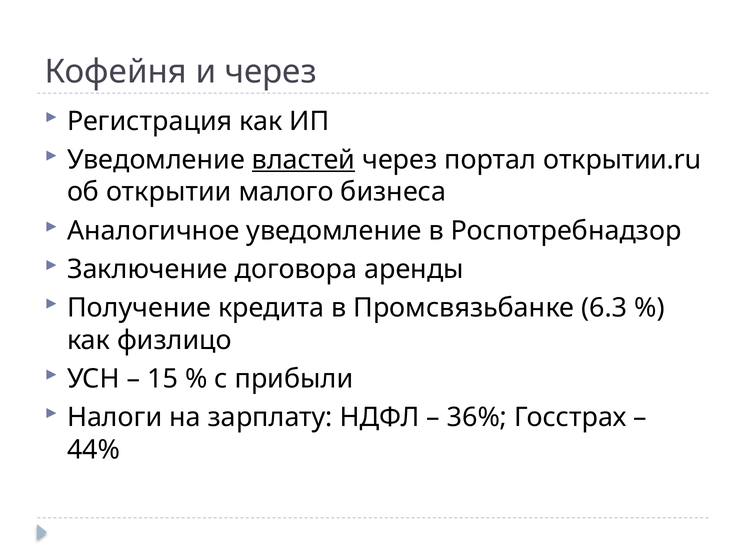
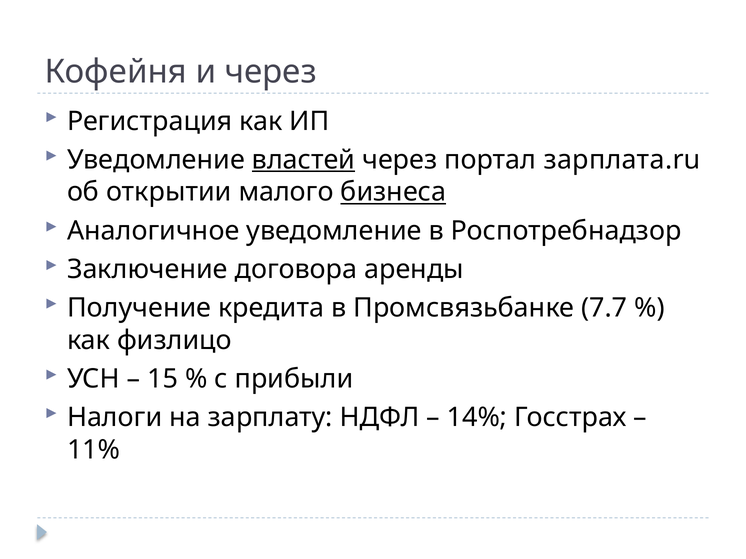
открытии.ru: открытии.ru -> зарплата.ru
бизнеса underline: none -> present
6.3: 6.3 -> 7.7
36%: 36% -> 14%
44%: 44% -> 11%
